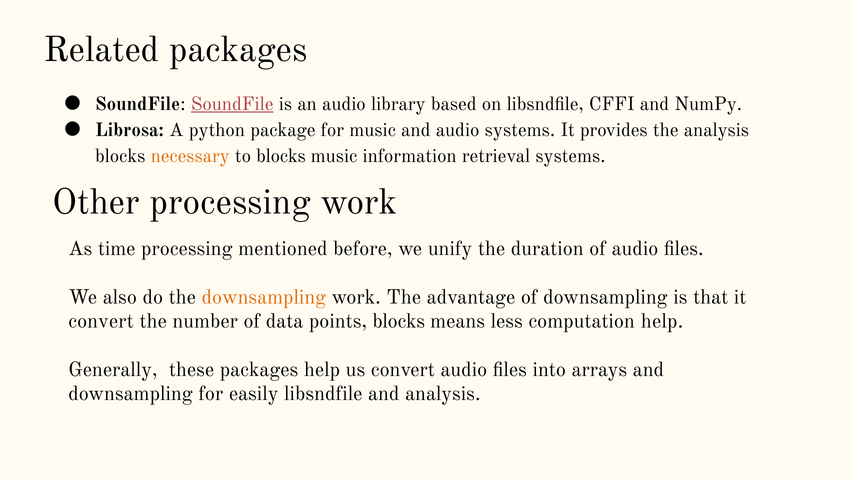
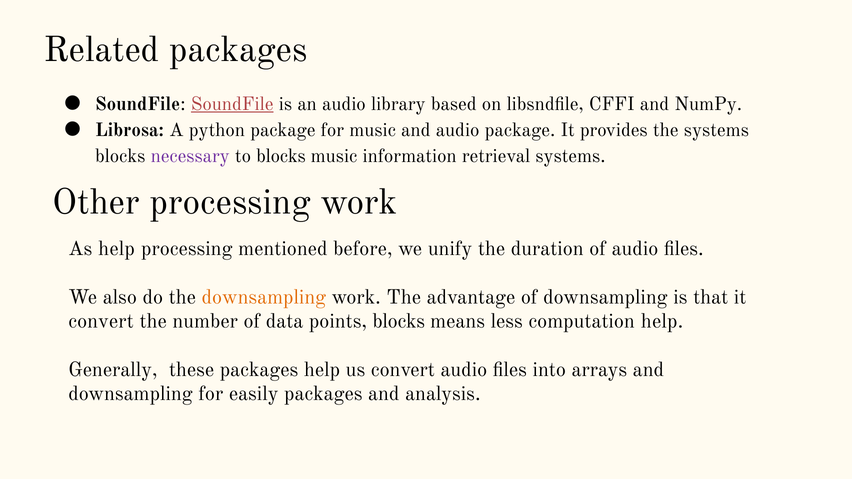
audio systems: systems -> package
the analysis: analysis -> systems
necessary colour: orange -> purple
As time: time -> help
easily libsndfile: libsndfile -> packages
